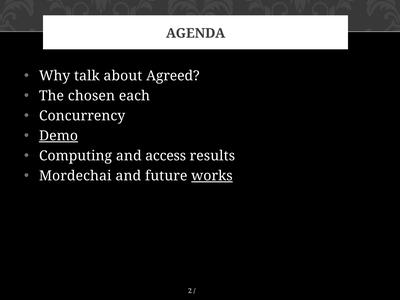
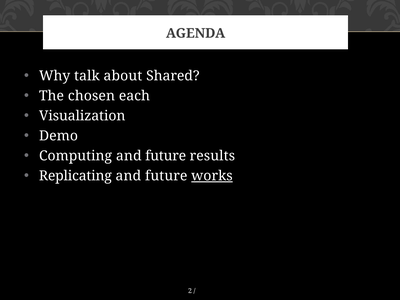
Agreed: Agreed -> Shared
Concurrency: Concurrency -> Visualization
Demo underline: present -> none
access at (166, 156): access -> future
Mordechai: Mordechai -> Replicating
